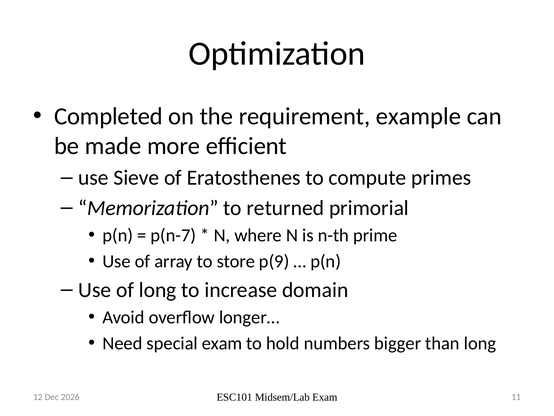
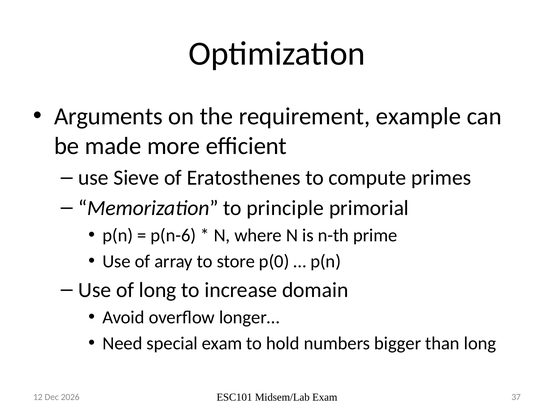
Completed: Completed -> Arguments
returned: returned -> principle
p(n-7: p(n-7 -> p(n-6
p(9: p(9 -> p(0
11: 11 -> 37
